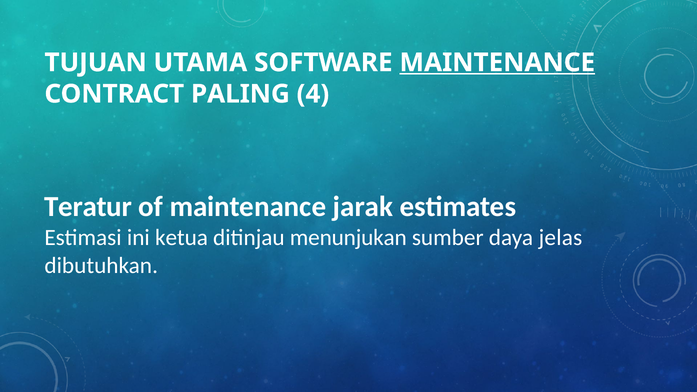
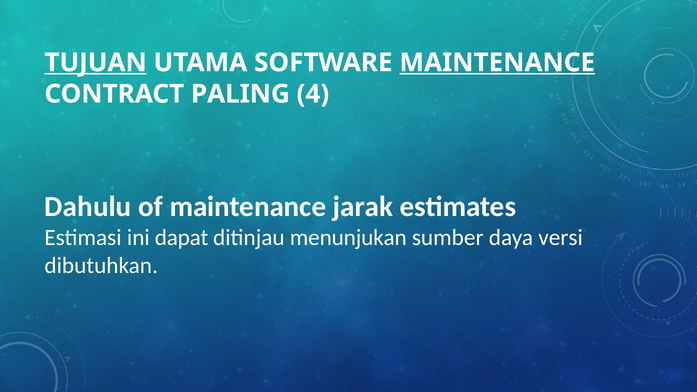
TUJUAN underline: none -> present
Teratur: Teratur -> Dahulu
ketua: ketua -> dapat
jelas: jelas -> versi
